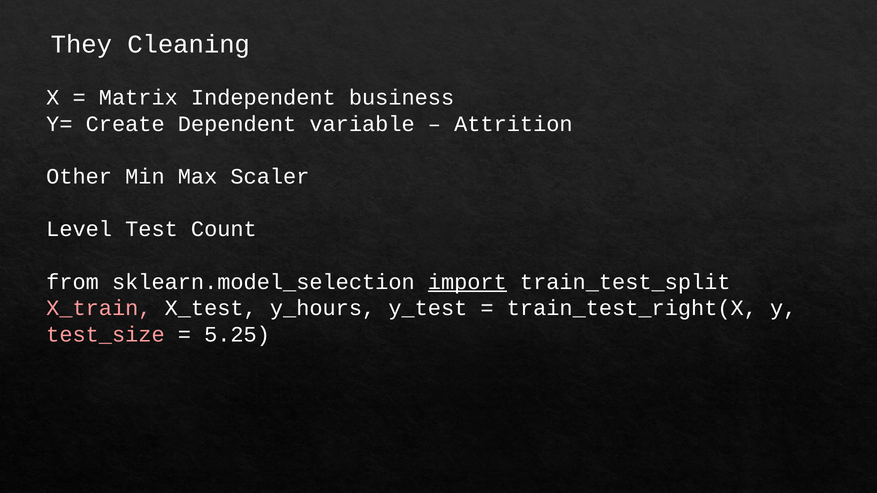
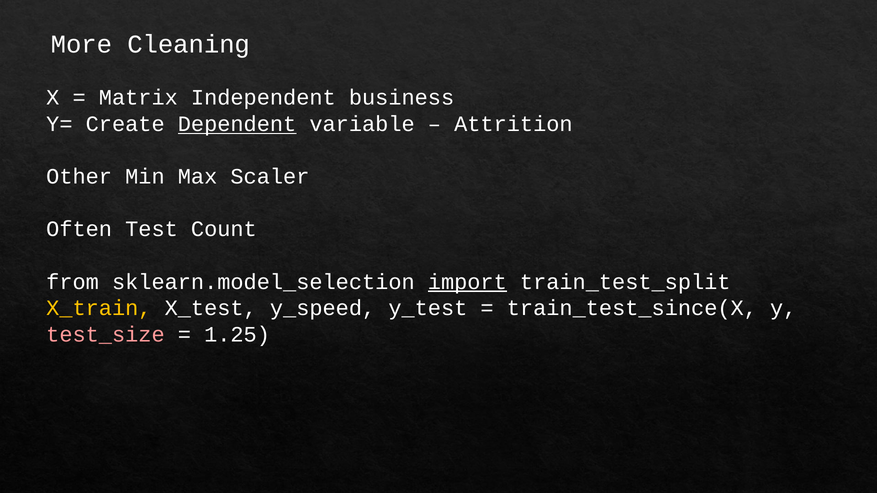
They: They -> More
Dependent underline: none -> present
Level: Level -> Often
X_train colour: pink -> yellow
y_hours: y_hours -> y_speed
train_test_right(X: train_test_right(X -> train_test_since(X
5.25: 5.25 -> 1.25
